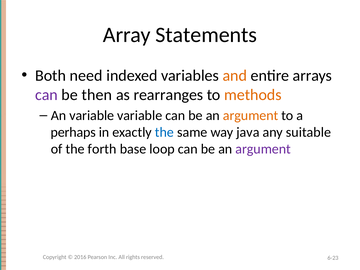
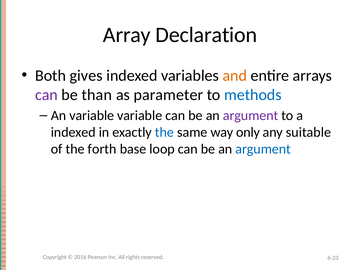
Statements: Statements -> Declaration
need: need -> gives
then: then -> than
rearranges: rearranges -> parameter
methods colour: orange -> blue
argument at (251, 115) colour: orange -> purple
perhaps at (73, 132): perhaps -> indexed
java: java -> only
argument at (263, 149) colour: purple -> blue
